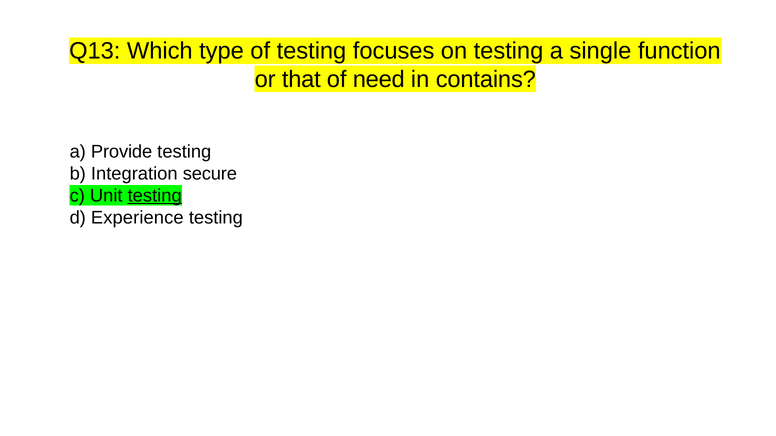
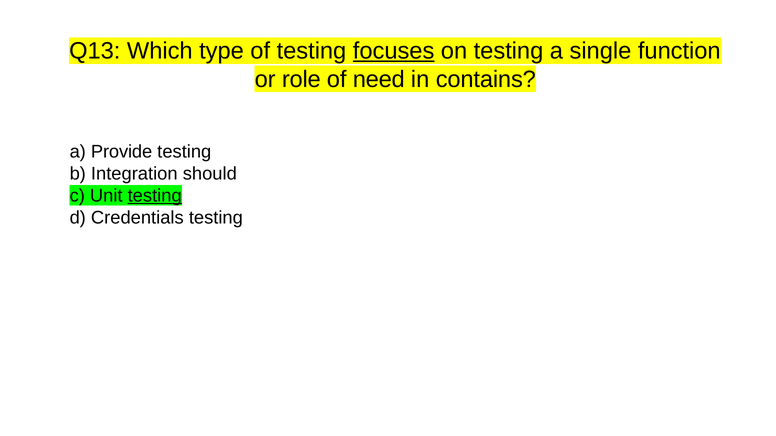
focuses underline: none -> present
that: that -> role
secure: secure -> should
Experience: Experience -> Credentials
